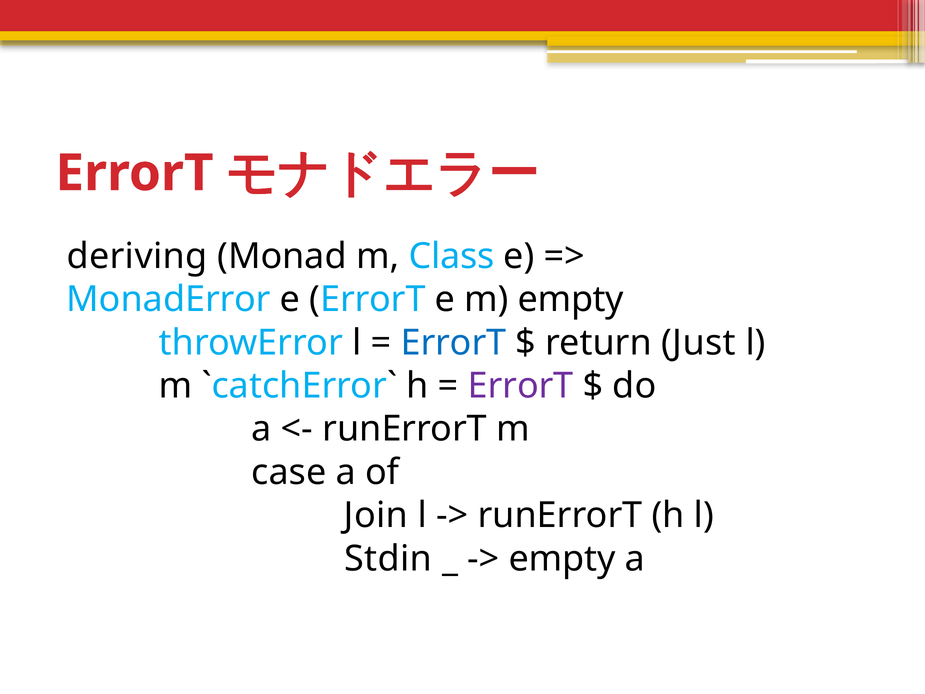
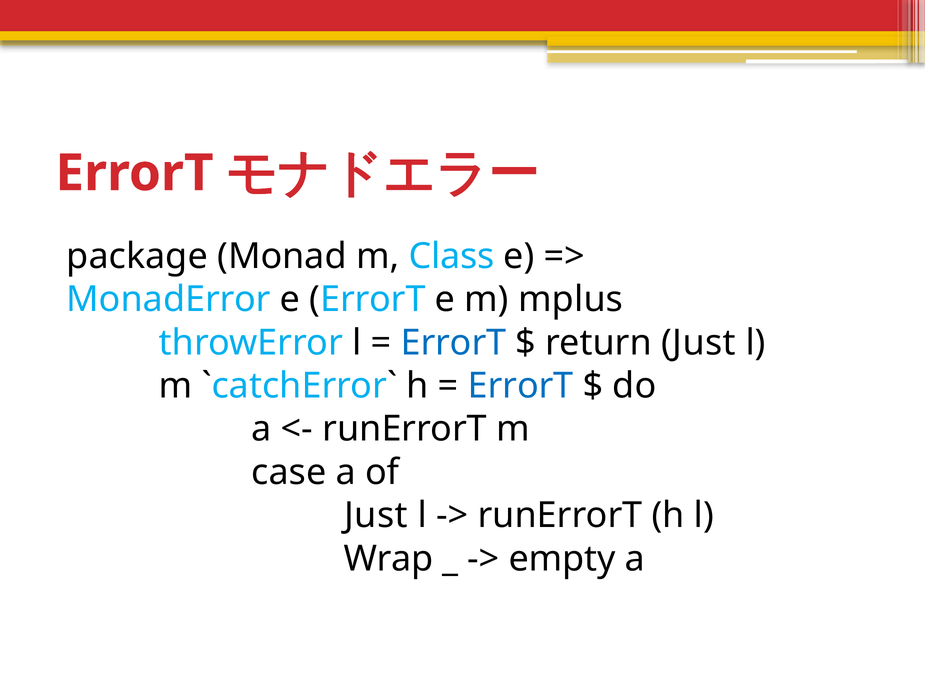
deriving: deriving -> package
m empty: empty -> mplus
ErrorT at (521, 386) colour: purple -> blue
Join at (376, 515): Join -> Just
Stdin: Stdin -> Wrap
